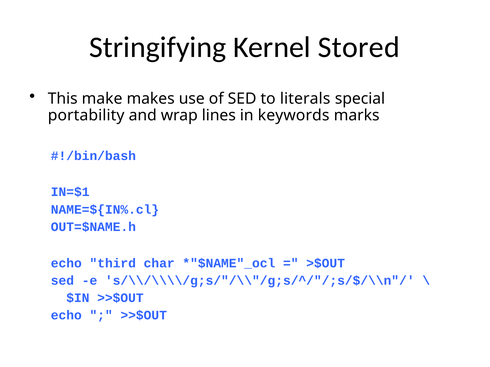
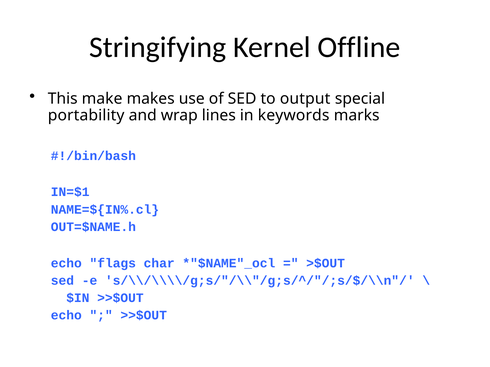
Stored: Stored -> Offline
literals: literals -> output
third: third -> flags
